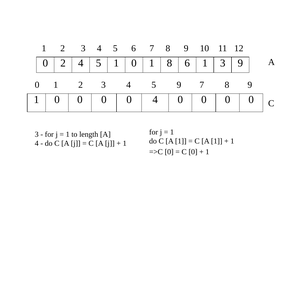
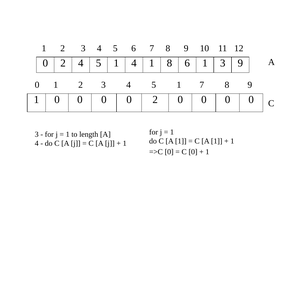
5 1 0: 0 -> 4
3 4 5 9: 9 -> 1
0 0 4: 4 -> 2
